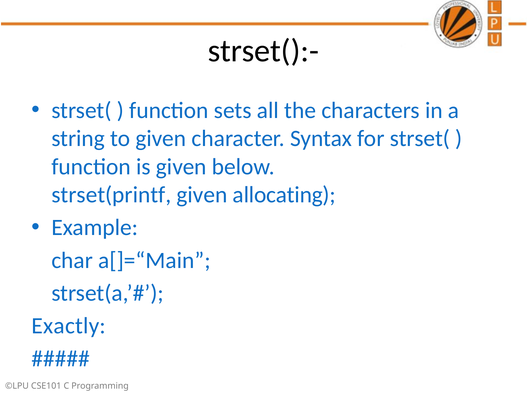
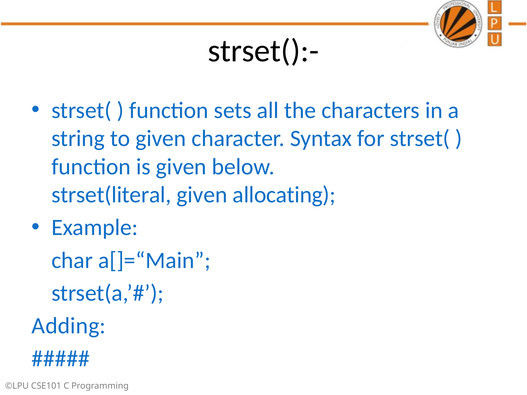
strset(printf: strset(printf -> strset(literal
Exactly: Exactly -> Adding
